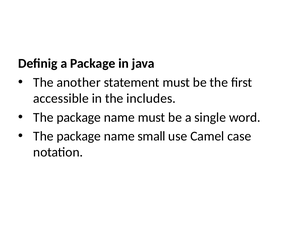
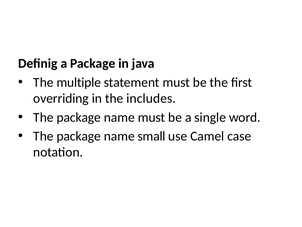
another: another -> multiple
accessible: accessible -> overriding
